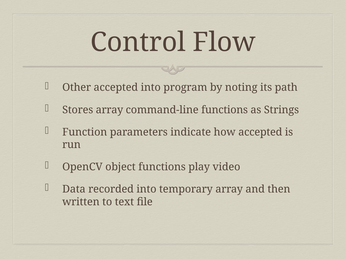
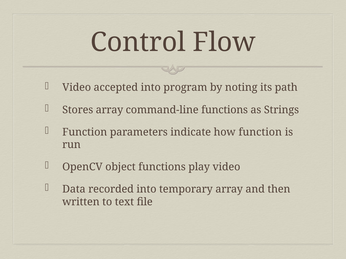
Other at (77, 88): Other -> Video
how accepted: accepted -> function
